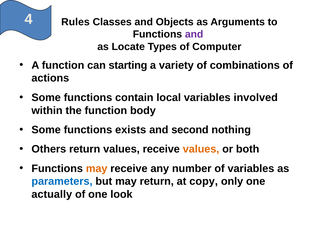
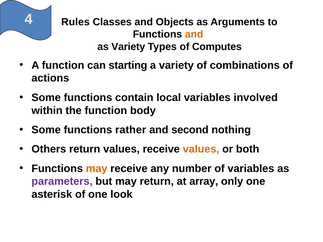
and at (194, 34) colour: purple -> orange
as Locate: Locate -> Variety
Computer: Computer -> Computes
exists: exists -> rather
parameters colour: blue -> purple
copy: copy -> array
actually: actually -> asterisk
